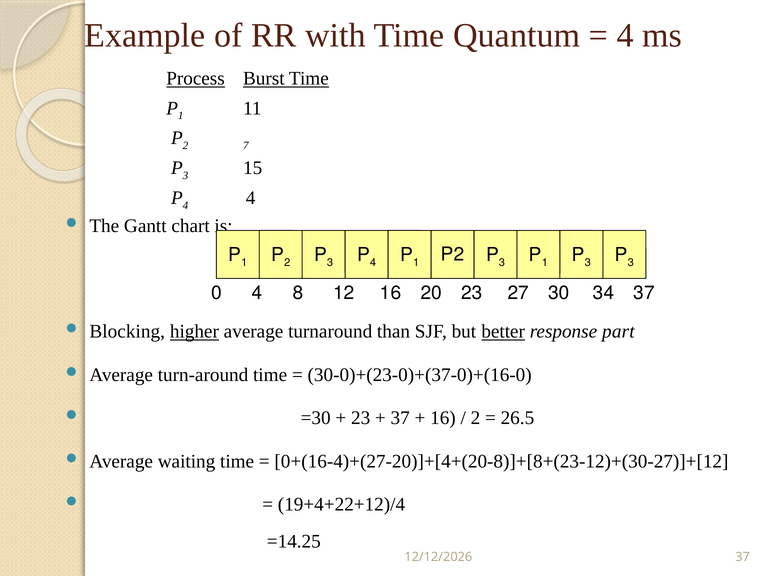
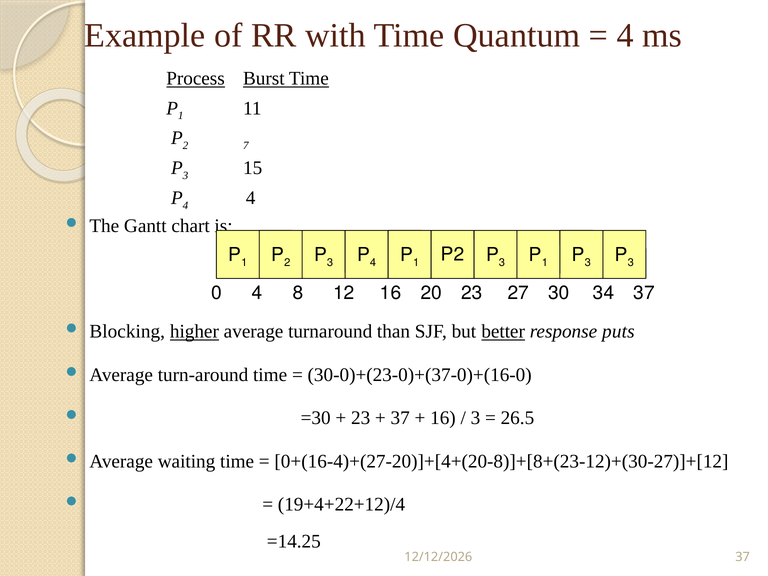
part: part -> puts
2 at (476, 418): 2 -> 3
